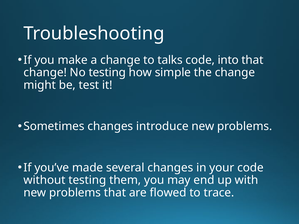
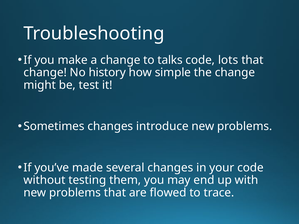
into: into -> lots
No testing: testing -> history
